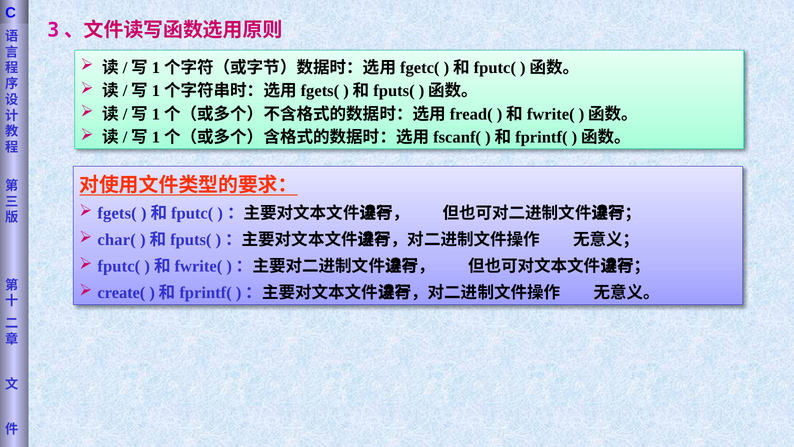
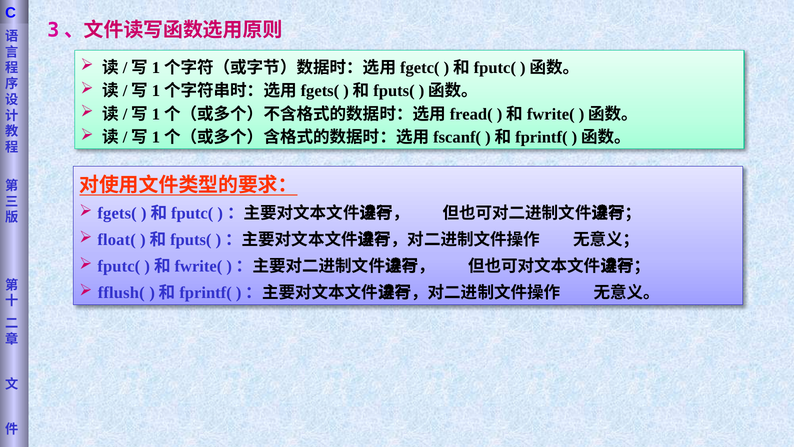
char(: char( -> float(
create(: create( -> fflush(
